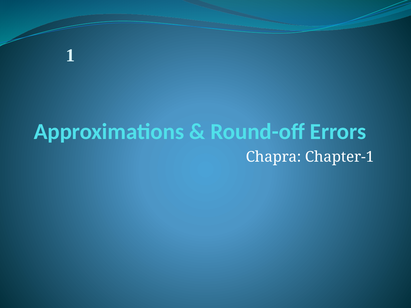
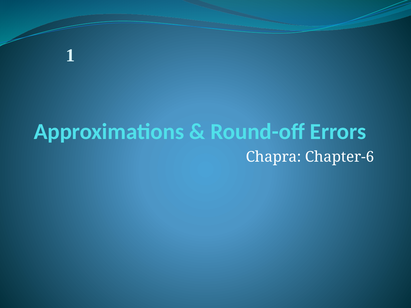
Chapter-1: Chapter-1 -> Chapter-6
